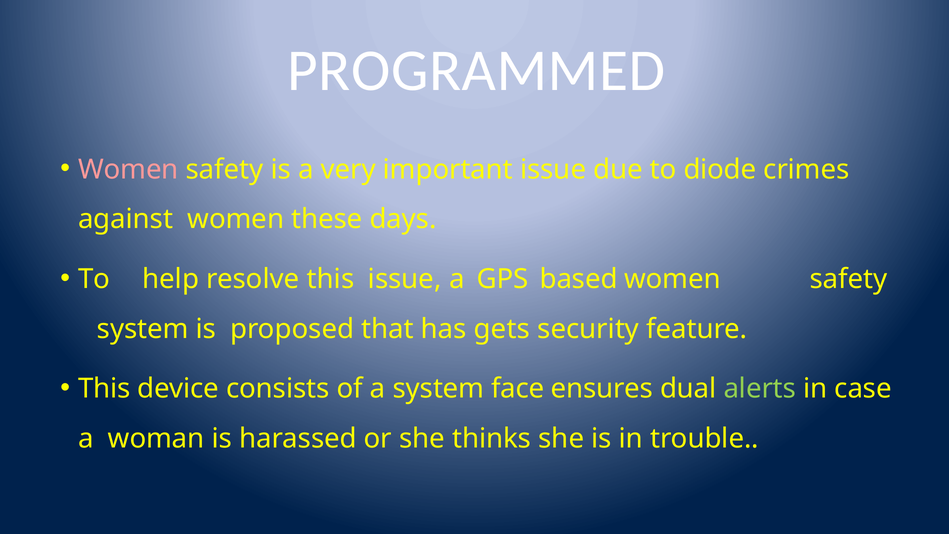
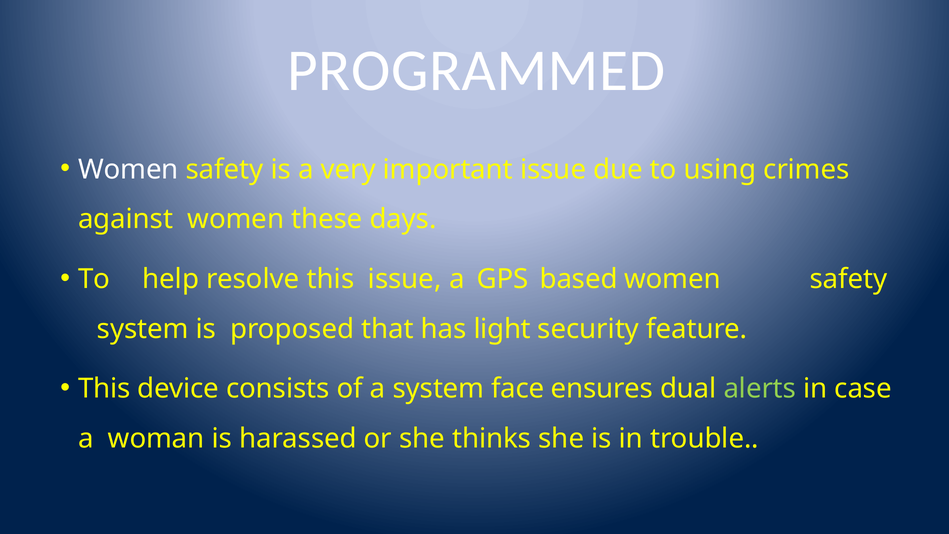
Women at (128, 169) colour: pink -> white
diode: diode -> using
gets: gets -> light
